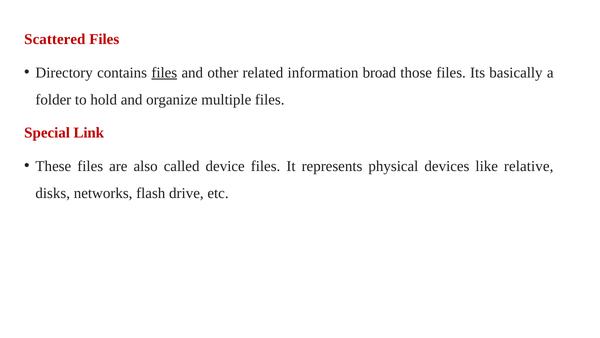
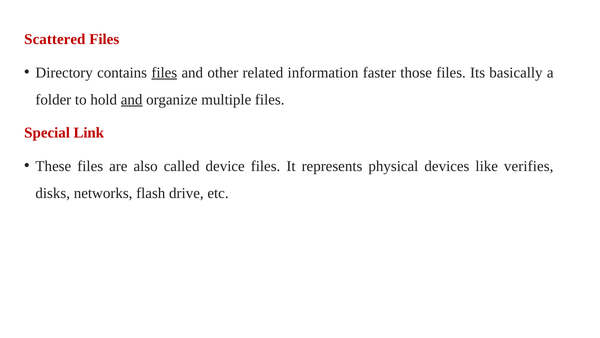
broad: broad -> faster
and at (132, 99) underline: none -> present
relative: relative -> verifies
